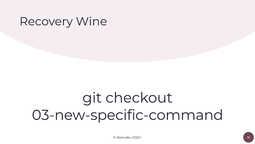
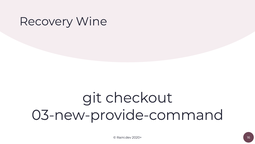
03-new-specific-command: 03-new-specific-command -> 03-new-provide-command
